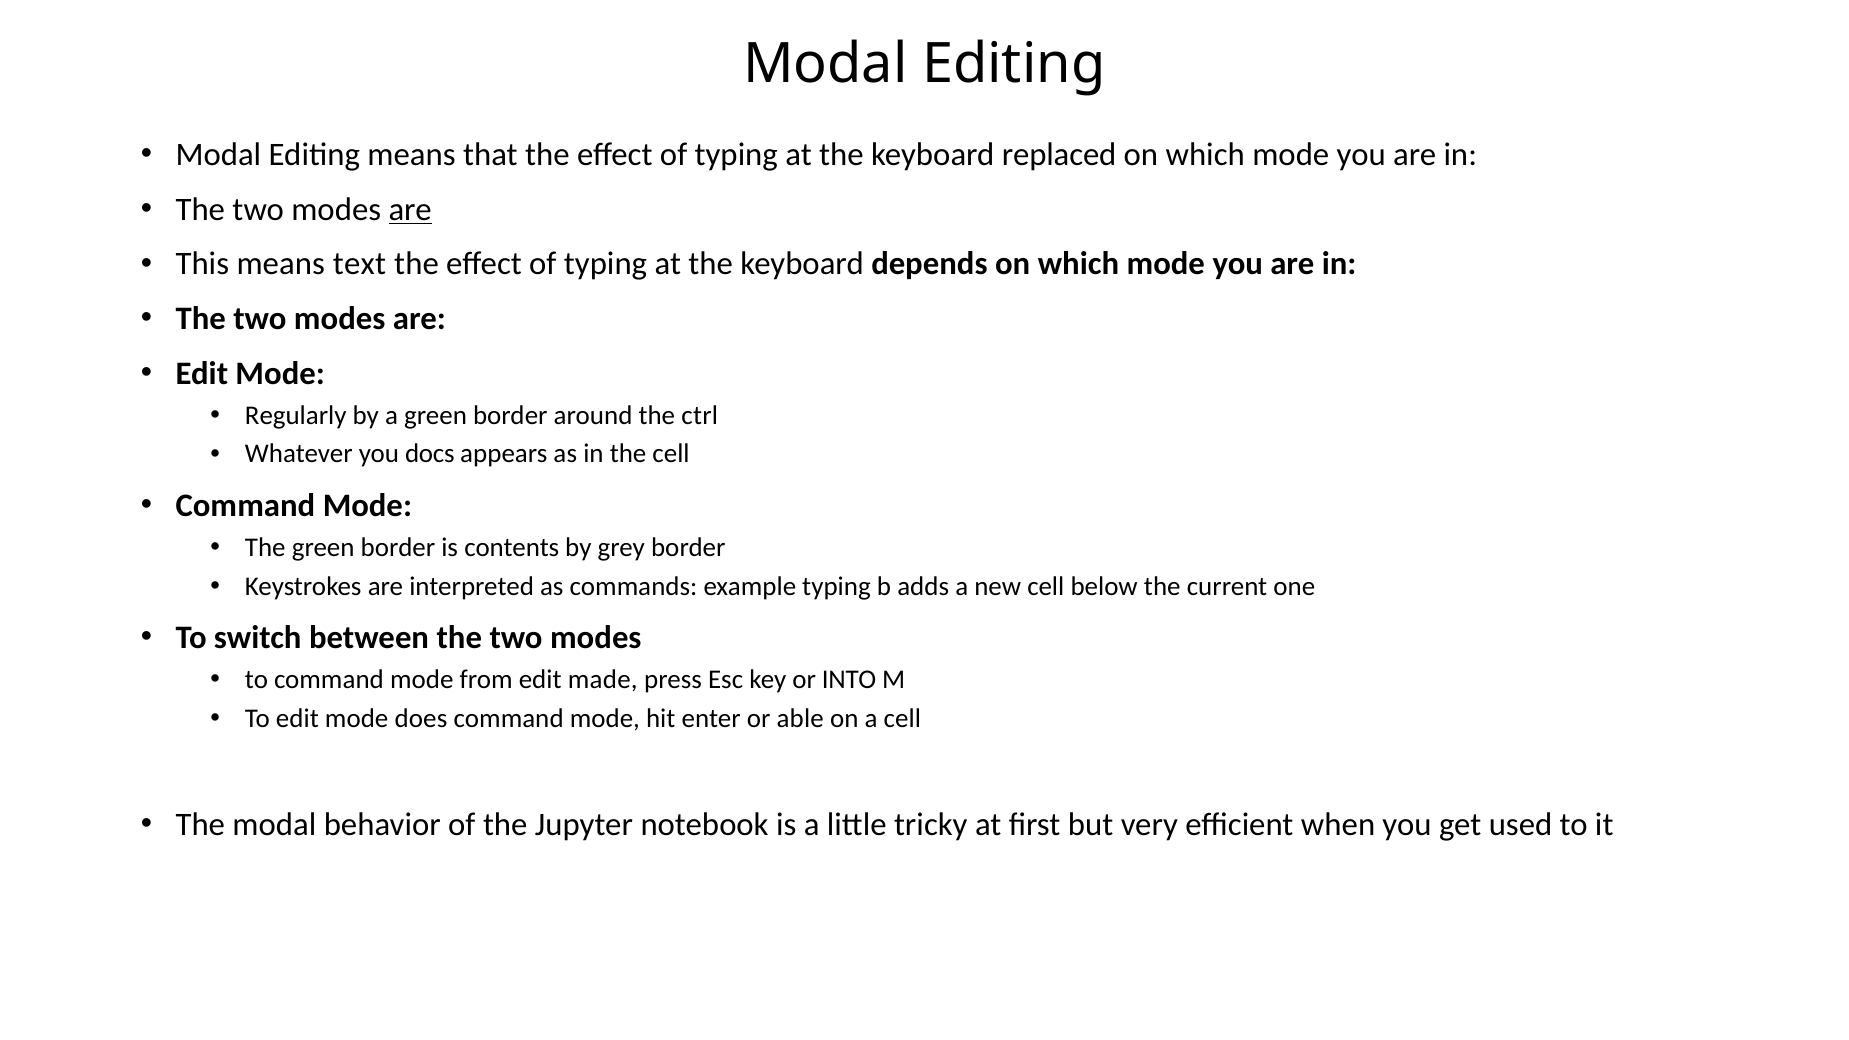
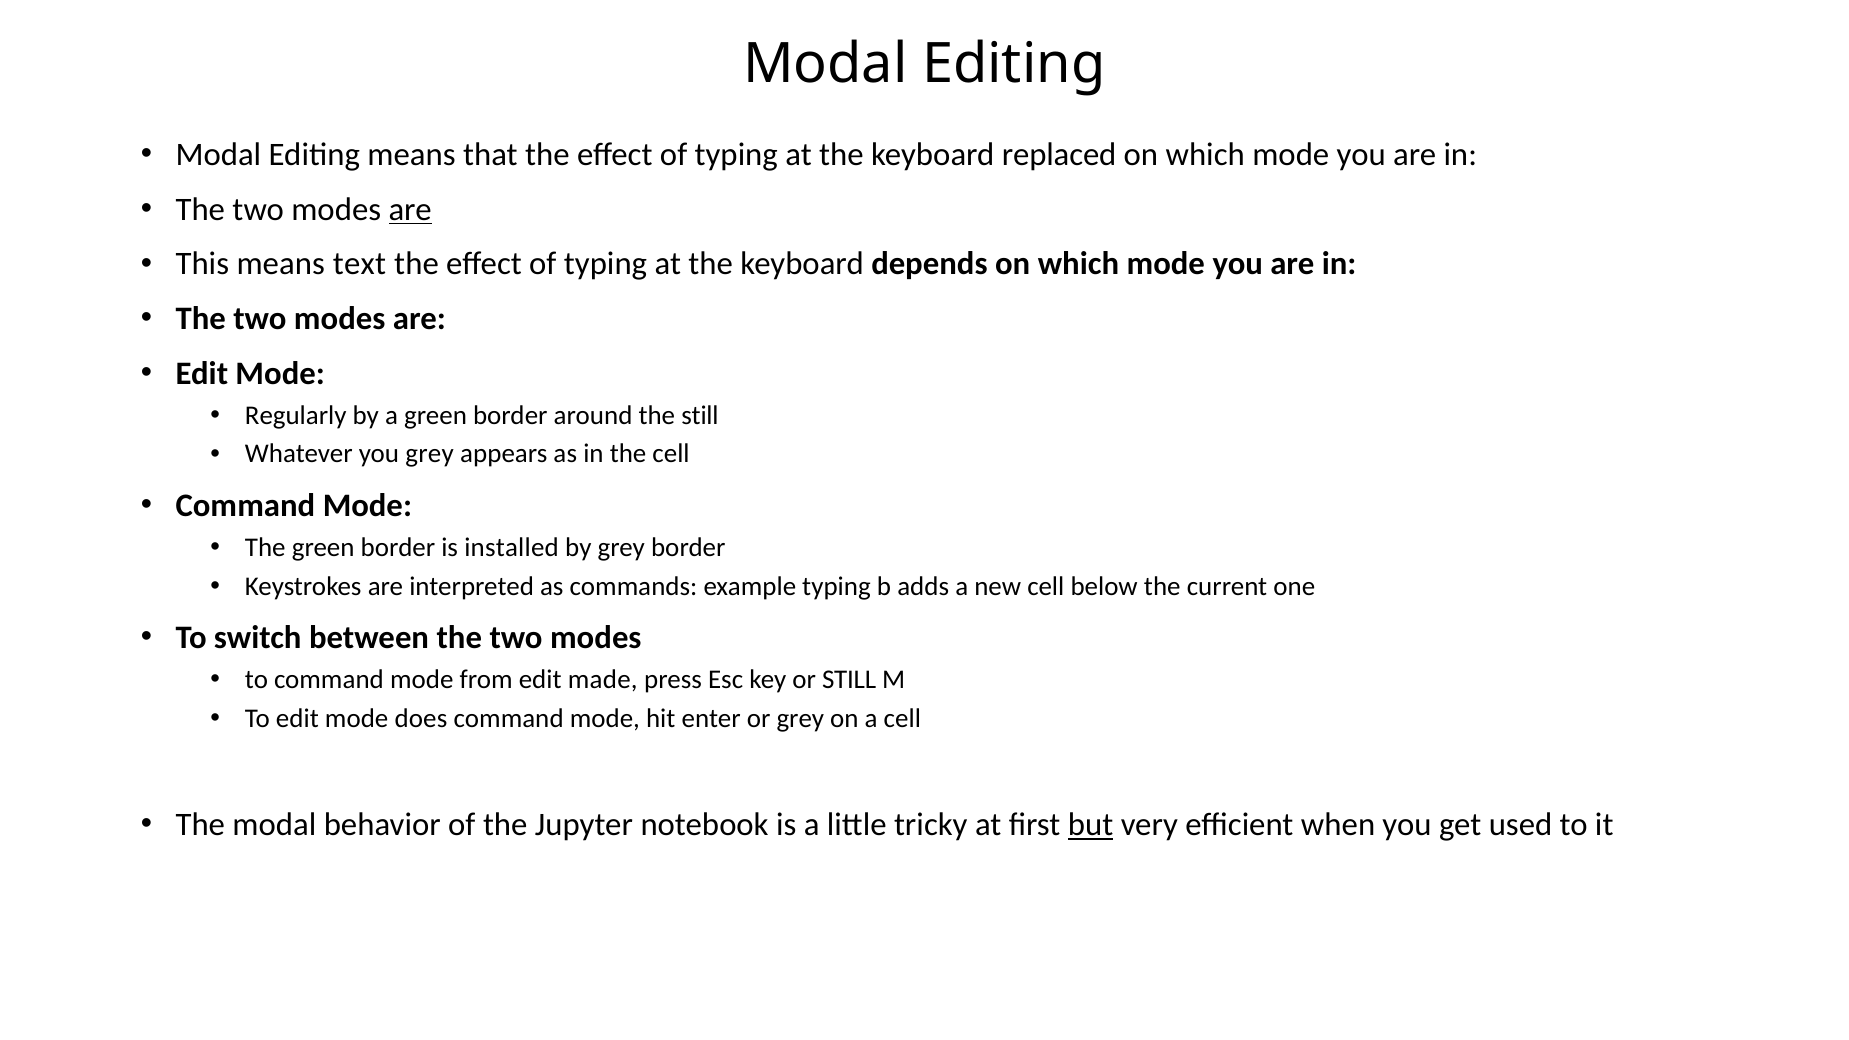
the ctrl: ctrl -> still
you docs: docs -> grey
contents: contents -> installed
or INTO: INTO -> STILL
or able: able -> grey
but underline: none -> present
